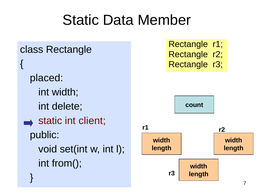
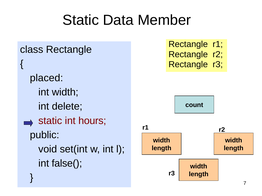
client: client -> hours
from(: from( -> false(
